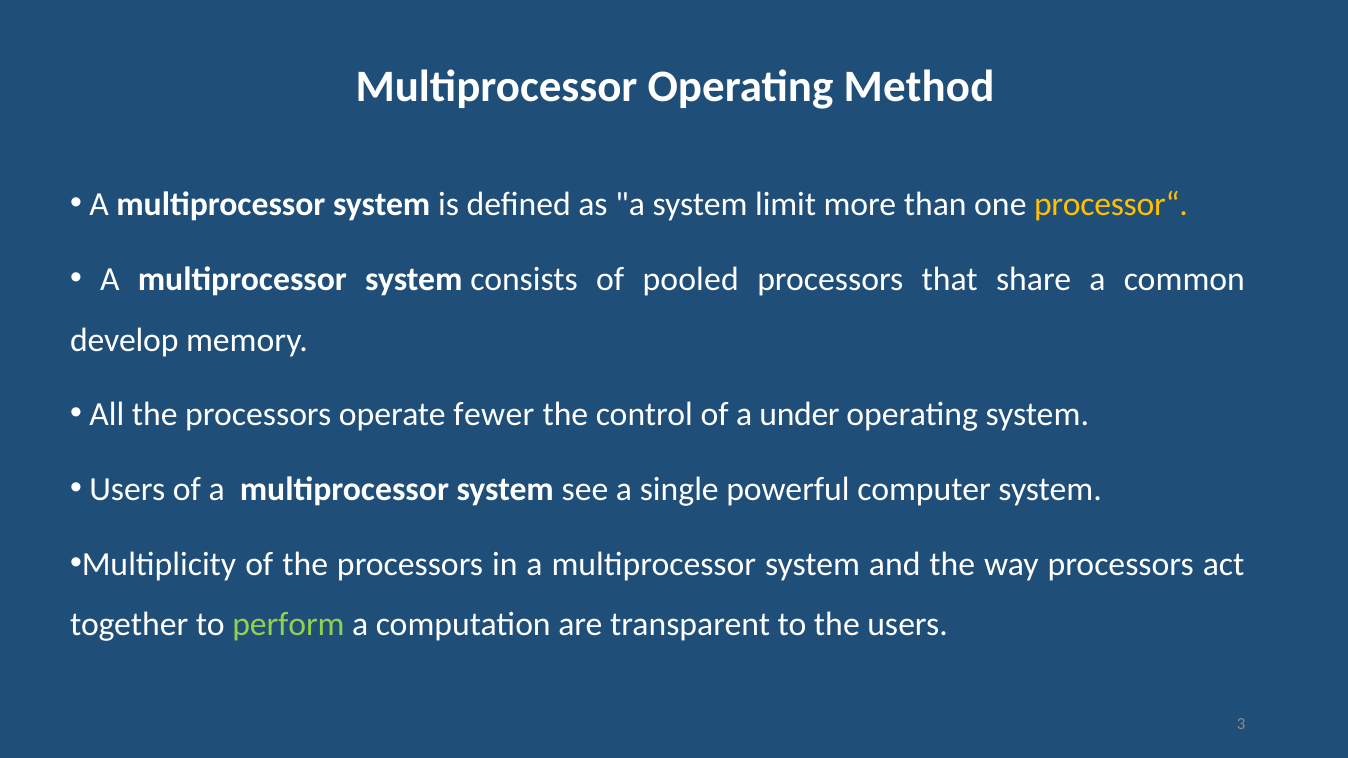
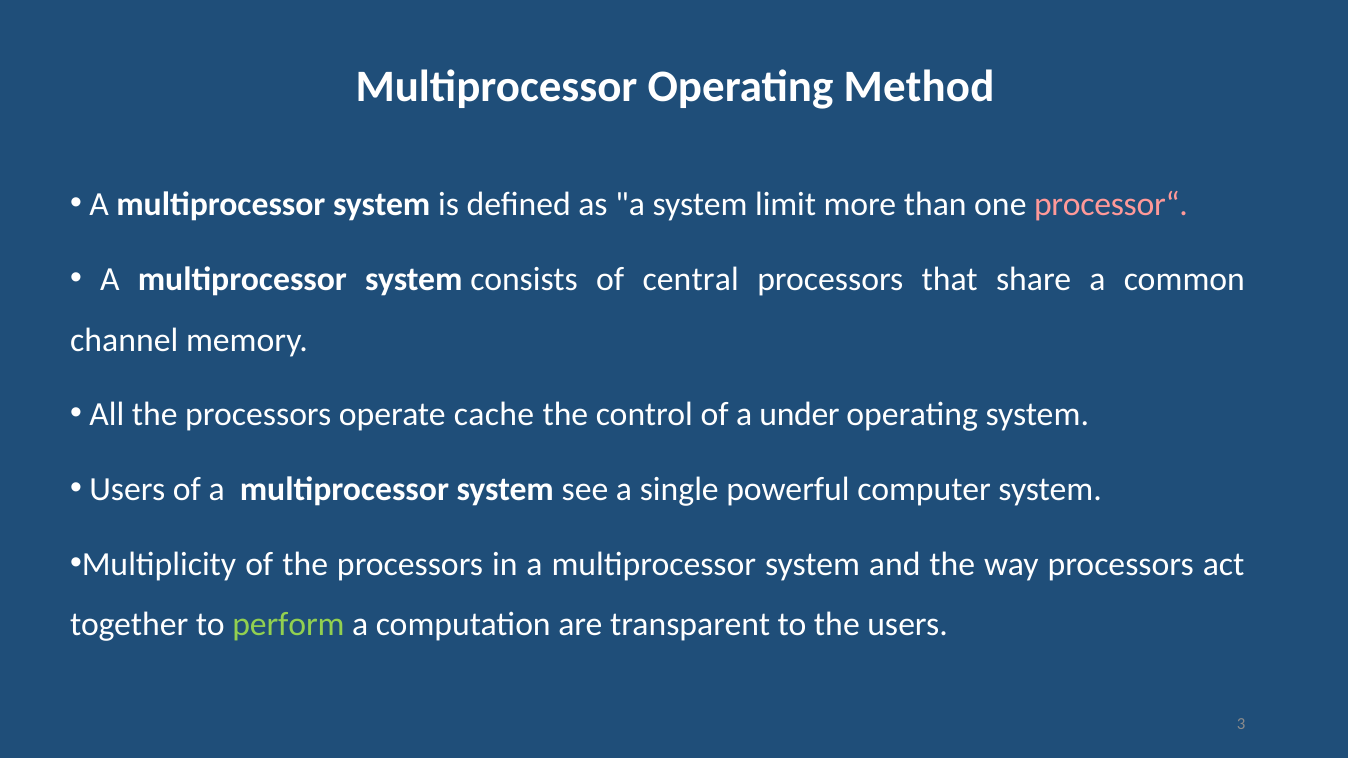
processor“ colour: yellow -> pink
pooled: pooled -> central
develop: develop -> channel
fewer: fewer -> cache
